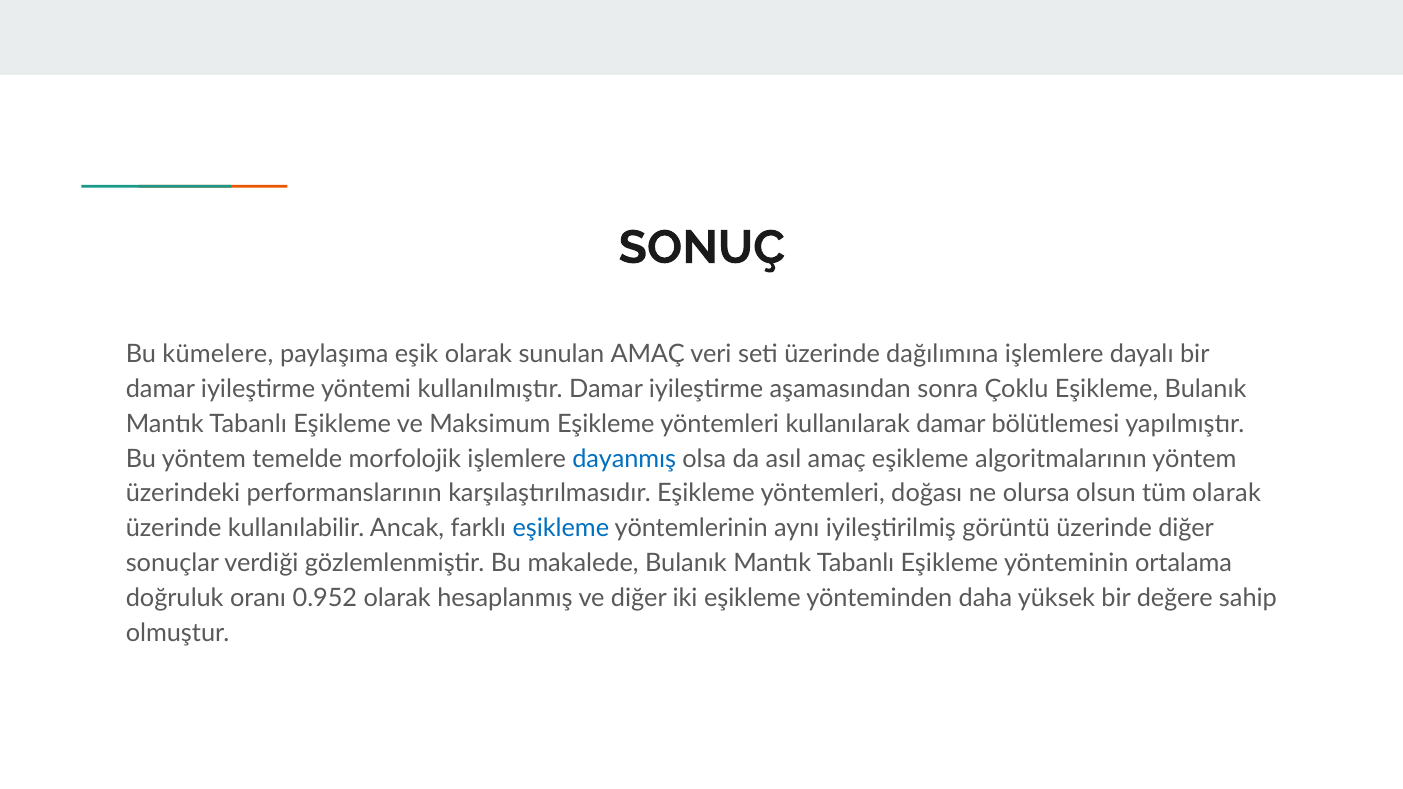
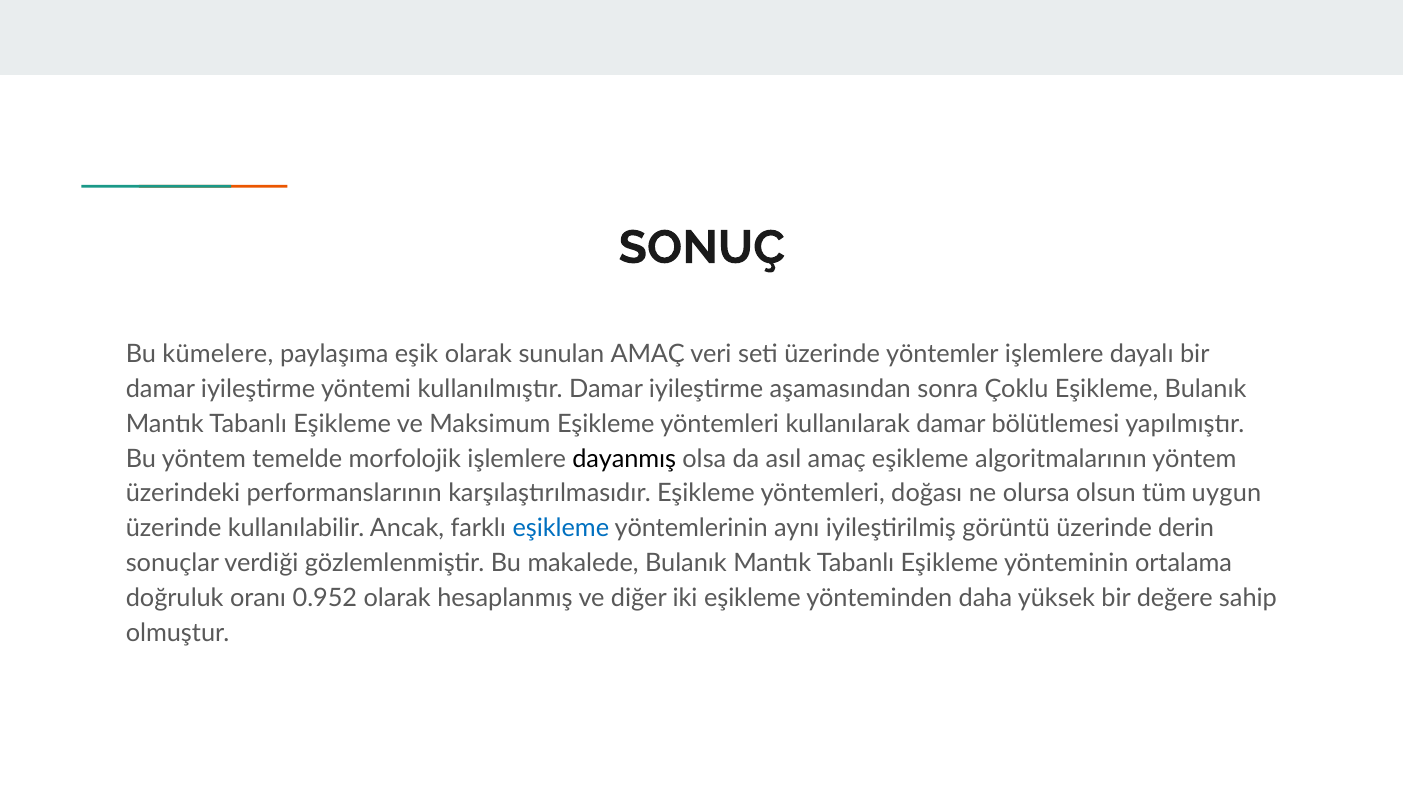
dağılımına: dağılımına -> yöntemler
dayanmış colour: blue -> black
tüm olarak: olarak -> uygun
üzerinde diğer: diğer -> derin
